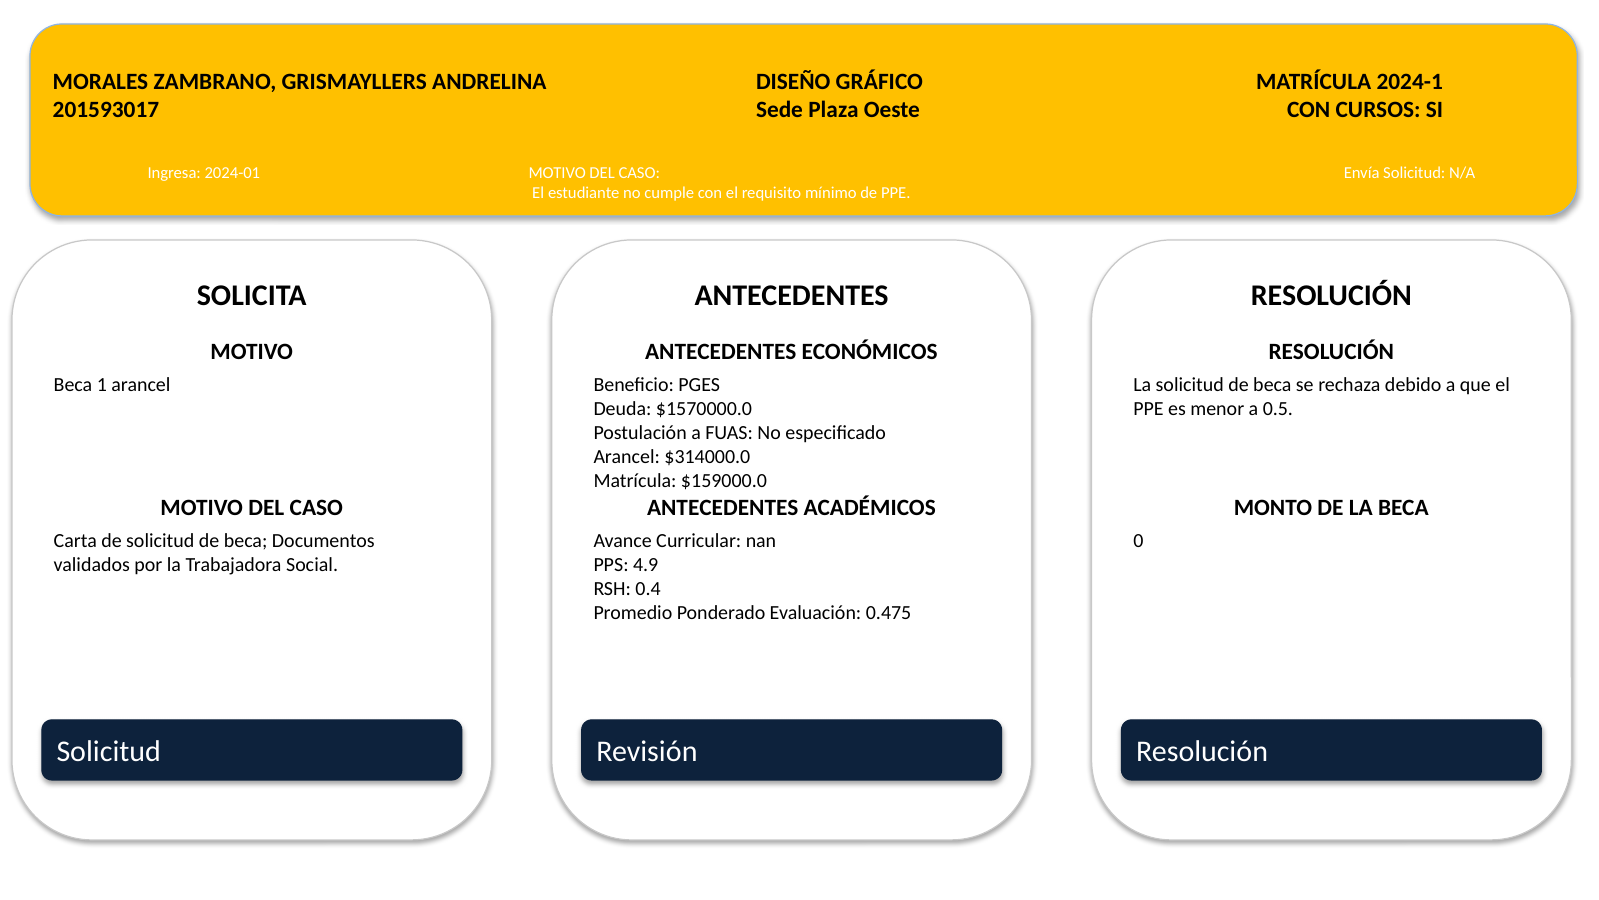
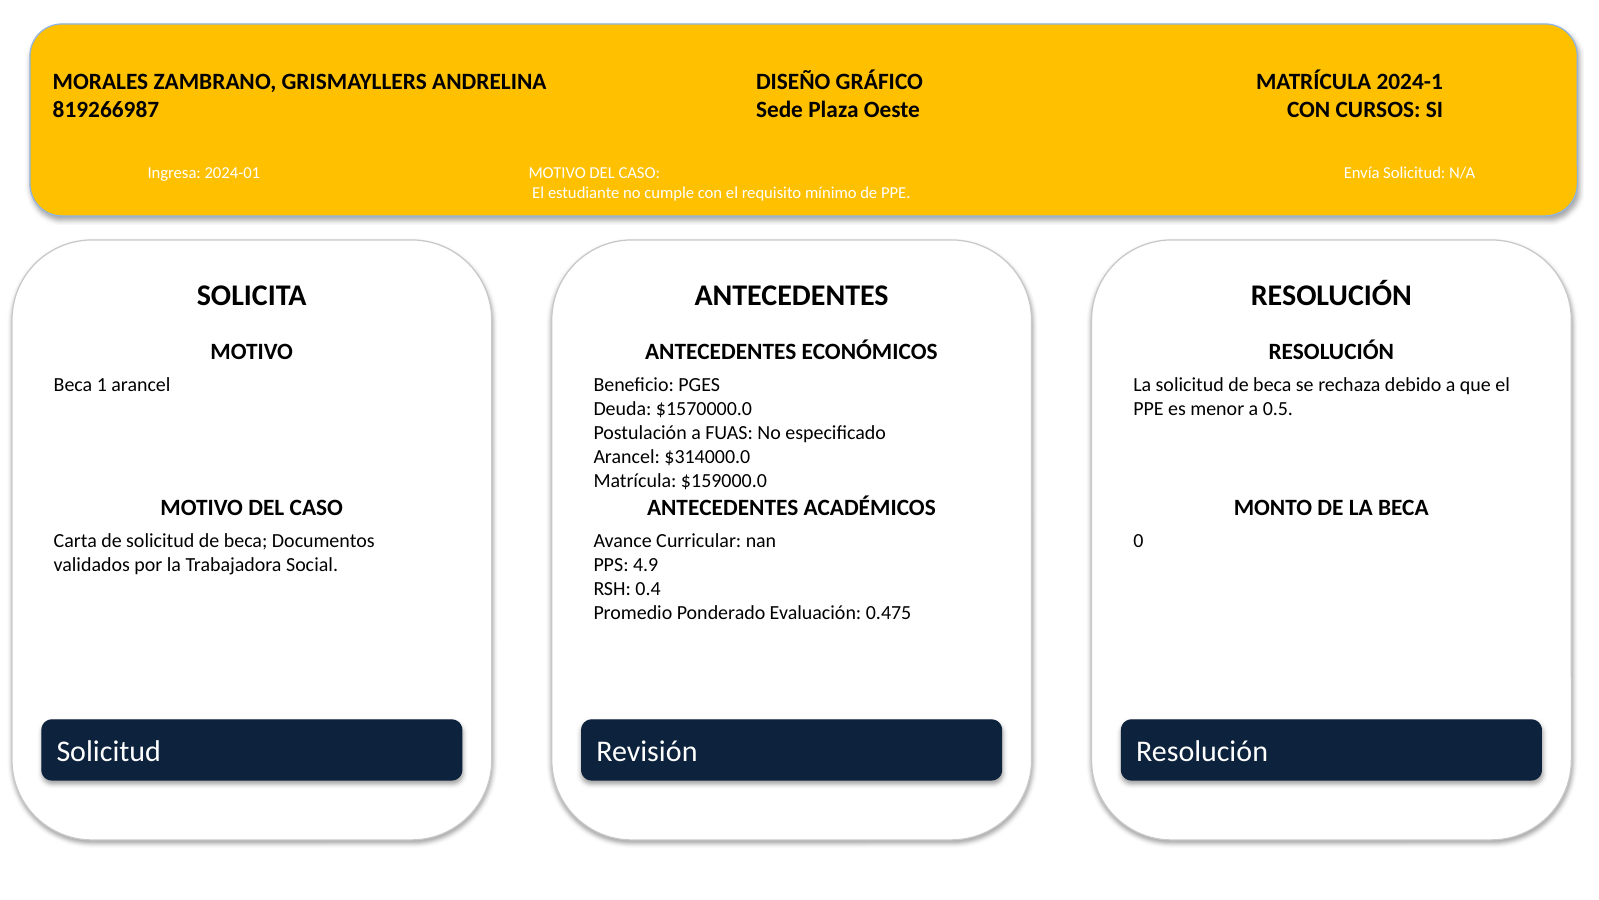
201593017: 201593017 -> 819266987
